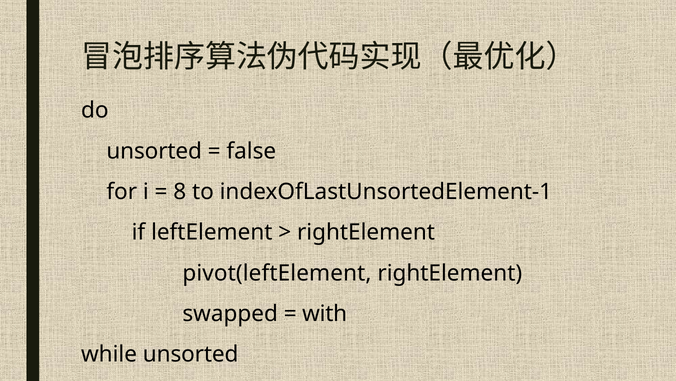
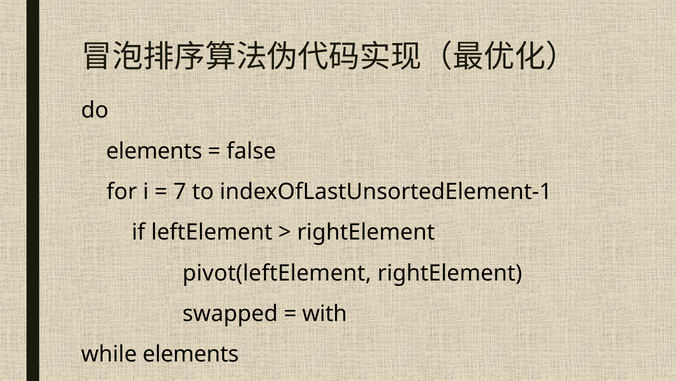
unsorted at (154, 151): unsorted -> elements
8: 8 -> 7
while unsorted: unsorted -> elements
